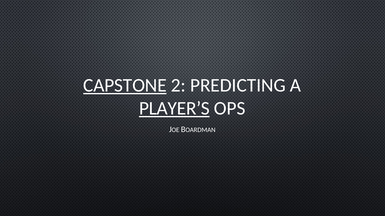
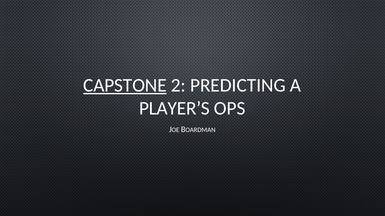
PLAYER’S underline: present -> none
